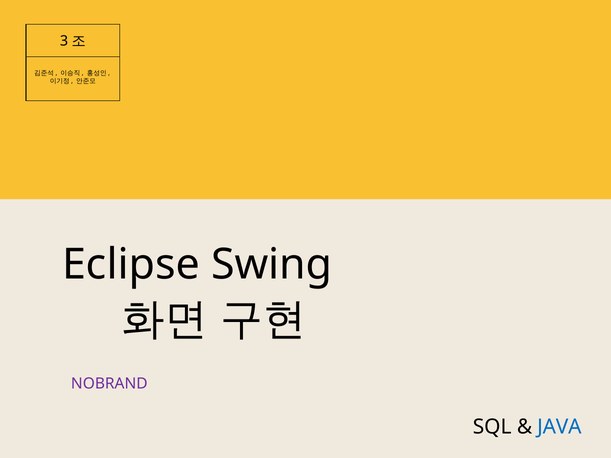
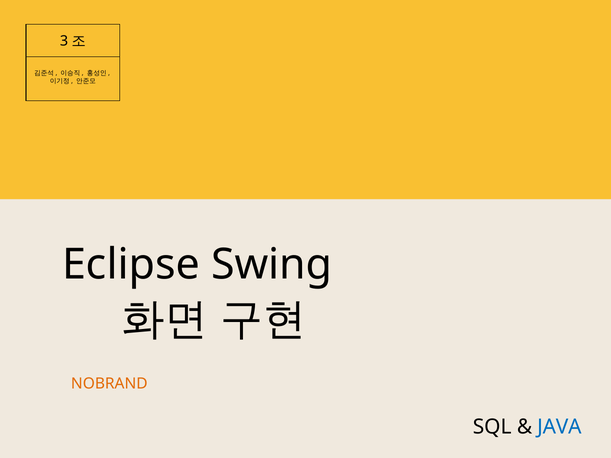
NOBRAND colour: purple -> orange
